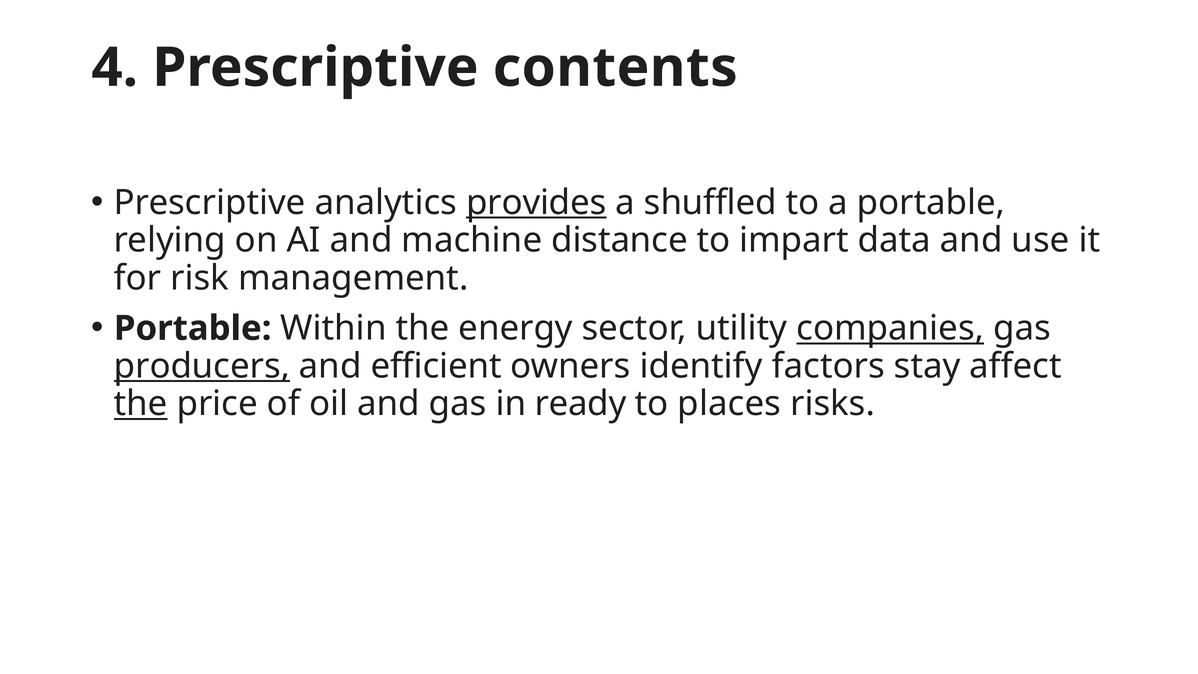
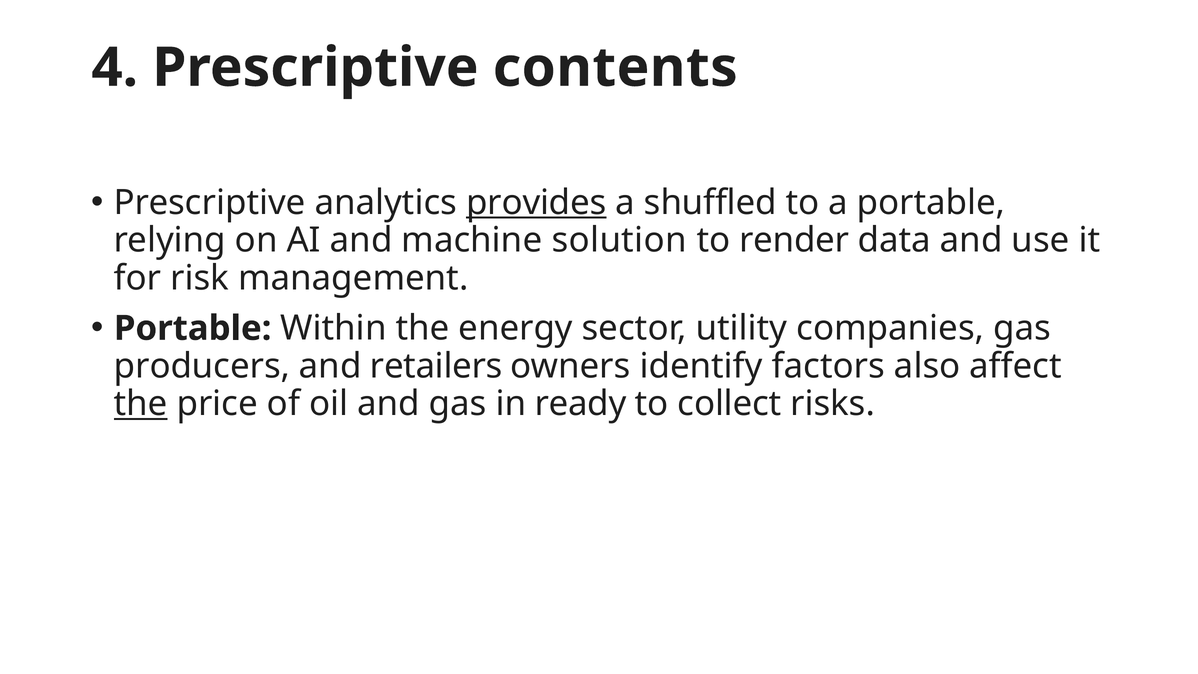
distance: distance -> solution
impart: impart -> render
companies underline: present -> none
producers underline: present -> none
efficient: efficient -> retailers
stay: stay -> also
places: places -> collect
